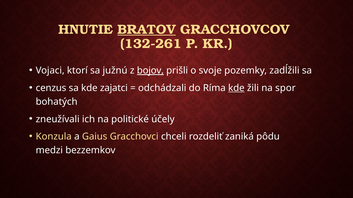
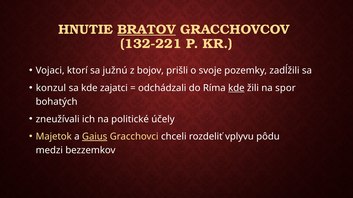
132-261: 132-261 -> 132-221
bojov underline: present -> none
cenzus: cenzus -> konzul
Konzula: Konzula -> Majetok
Gaius underline: none -> present
zaniká: zaniká -> vplyvu
